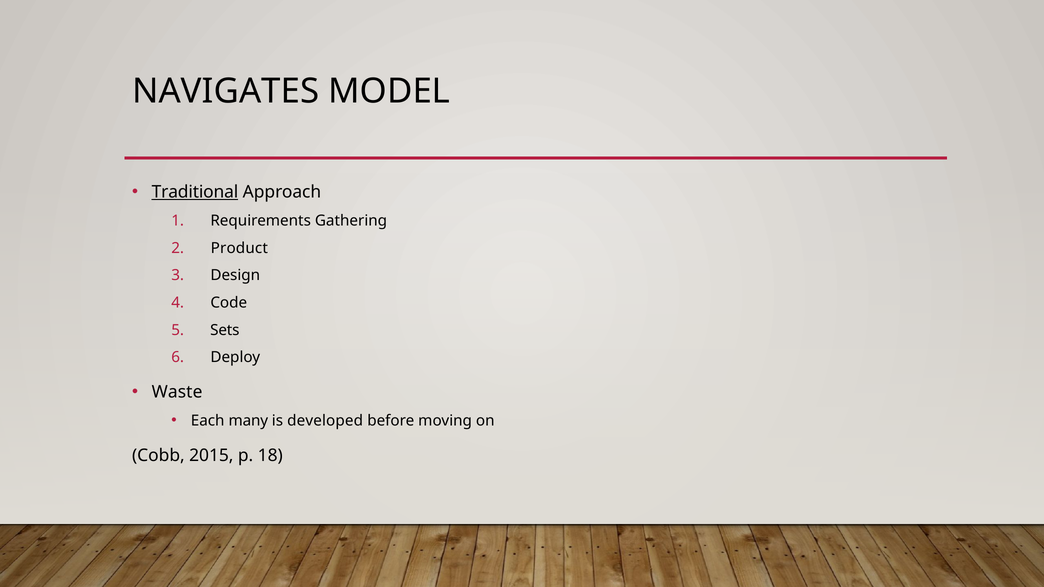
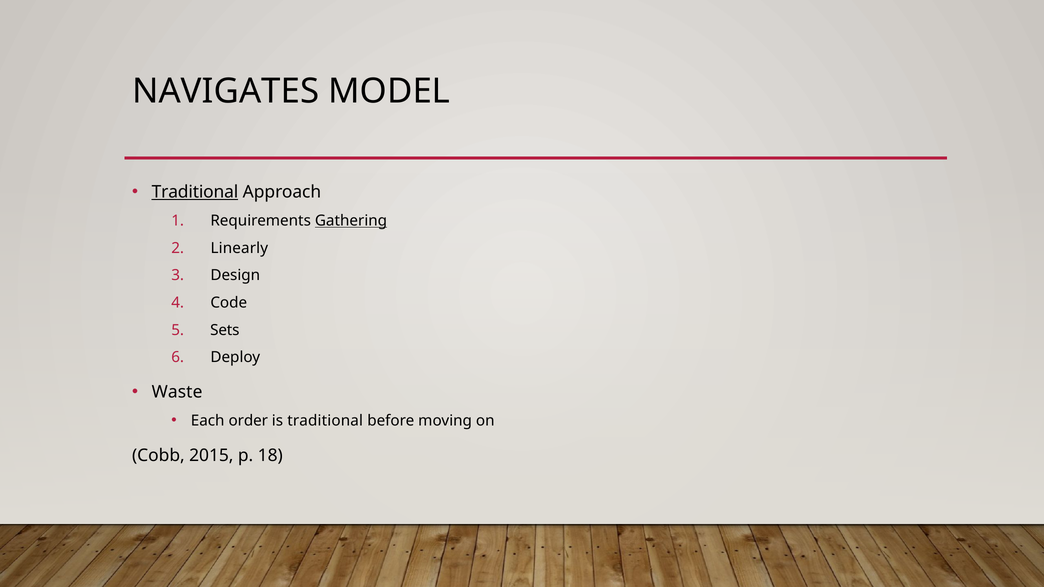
Gathering underline: none -> present
Product: Product -> Linearly
many: many -> order
is developed: developed -> traditional
